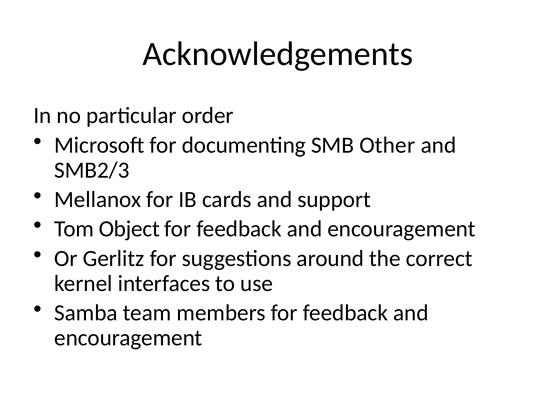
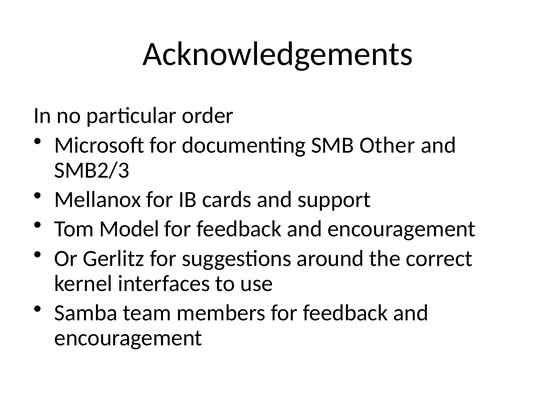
Object: Object -> Model
